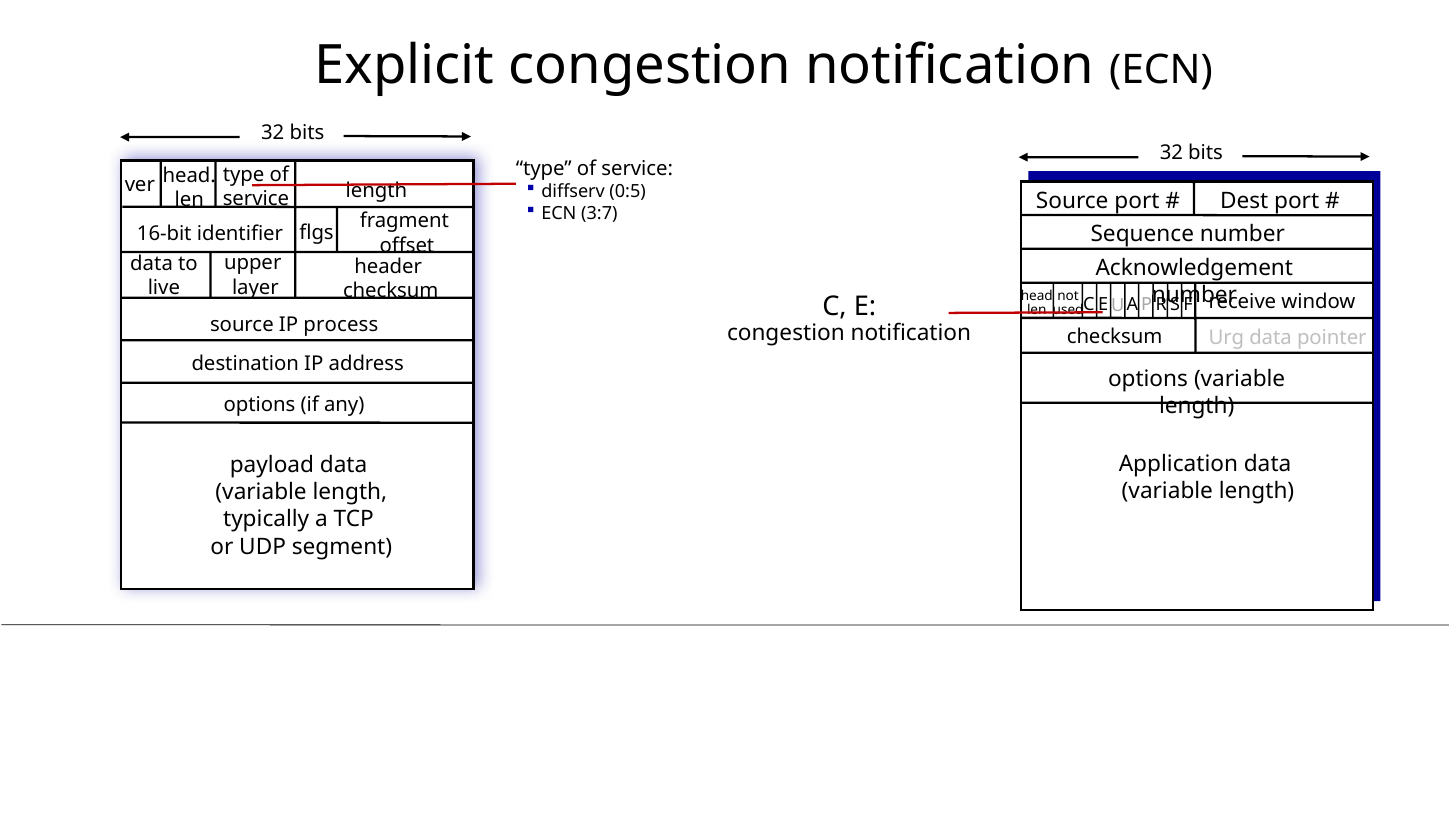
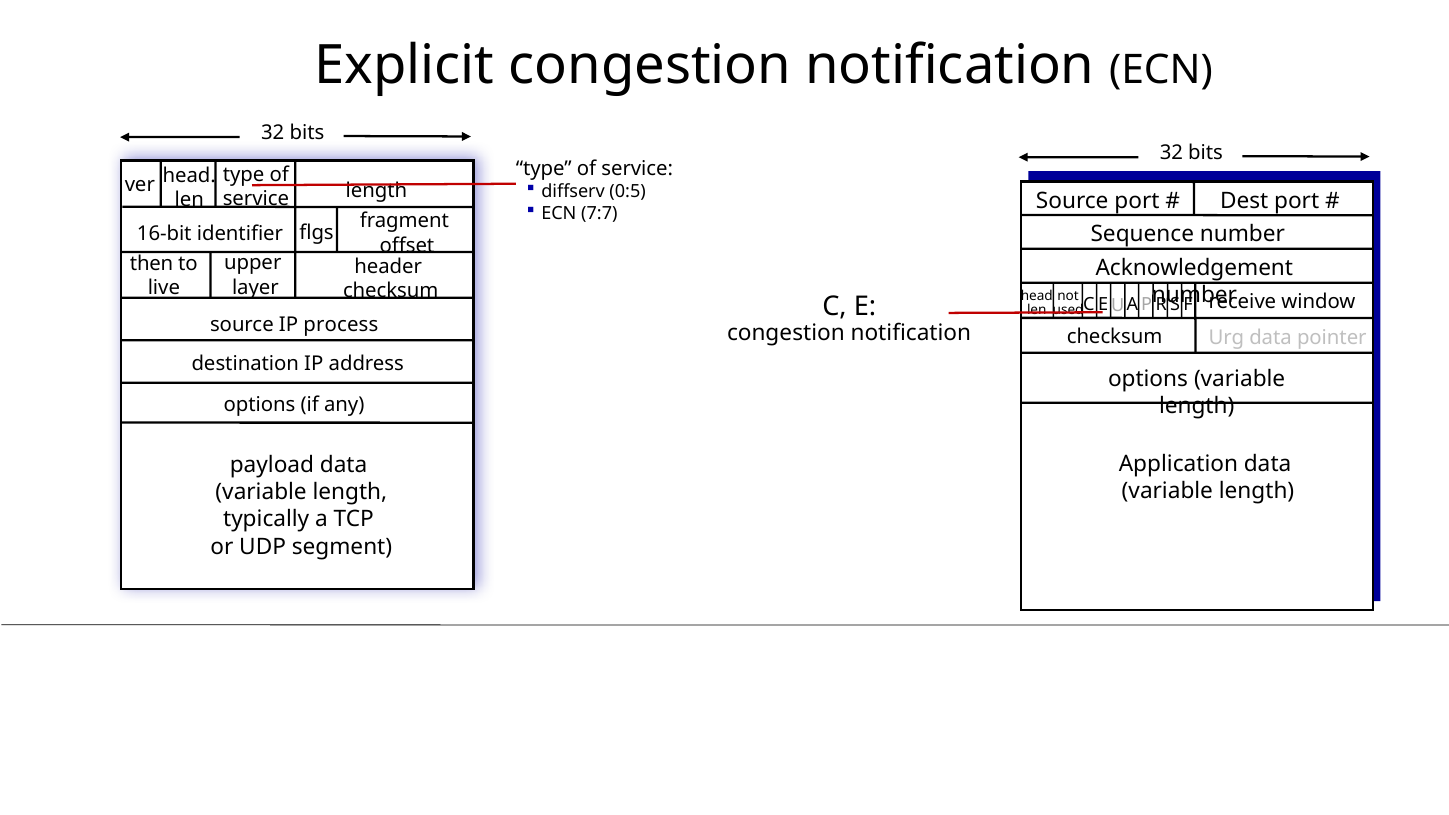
3:7: 3:7 -> 7:7
data at (151, 264): data -> then
